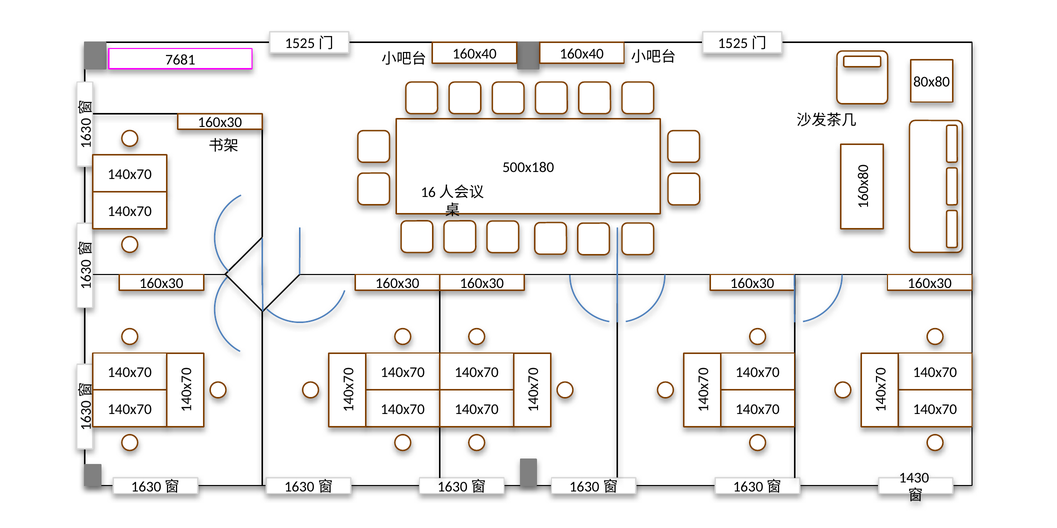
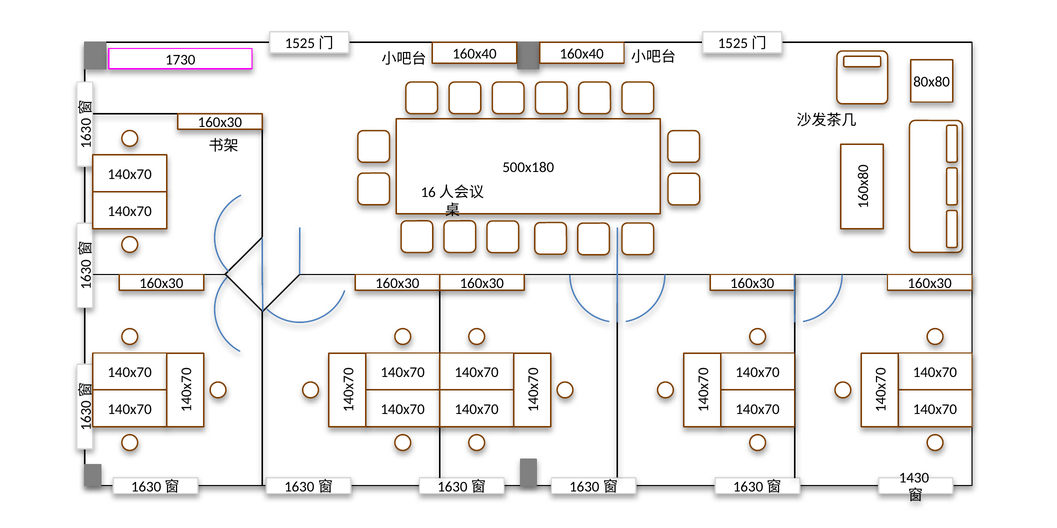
7681: 7681 -> 1730
